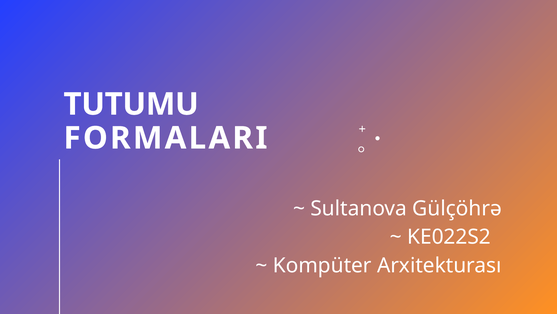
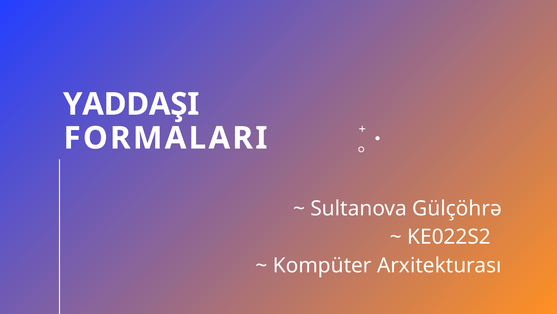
TUTUMU: TUTUMU -> YADDAŞI
